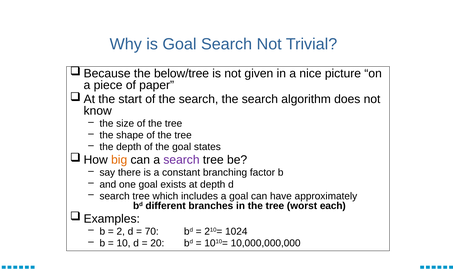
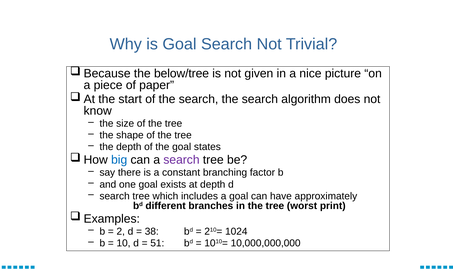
big colour: orange -> blue
each: each -> print
70: 70 -> 38
20: 20 -> 51
